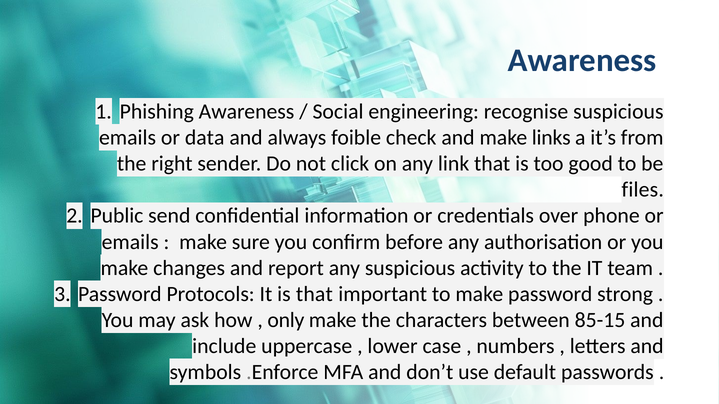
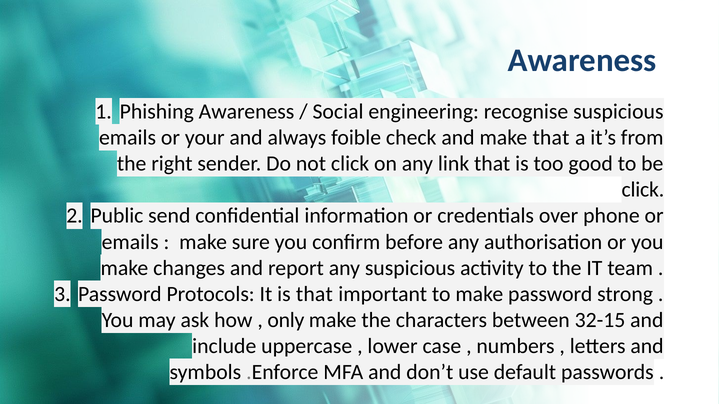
data: data -> your
make links: links -> that
files at (643, 190): files -> click
85-15: 85-15 -> 32-15
